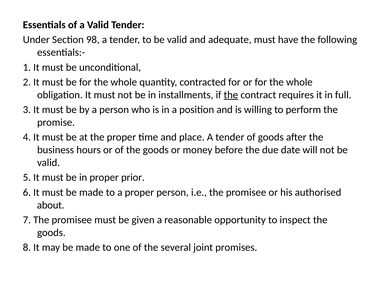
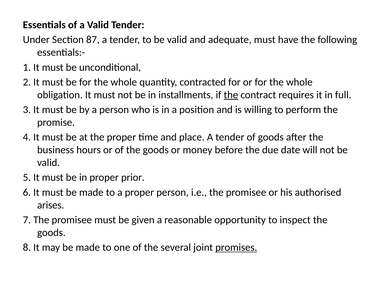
98: 98 -> 87
about: about -> arises
promises underline: none -> present
